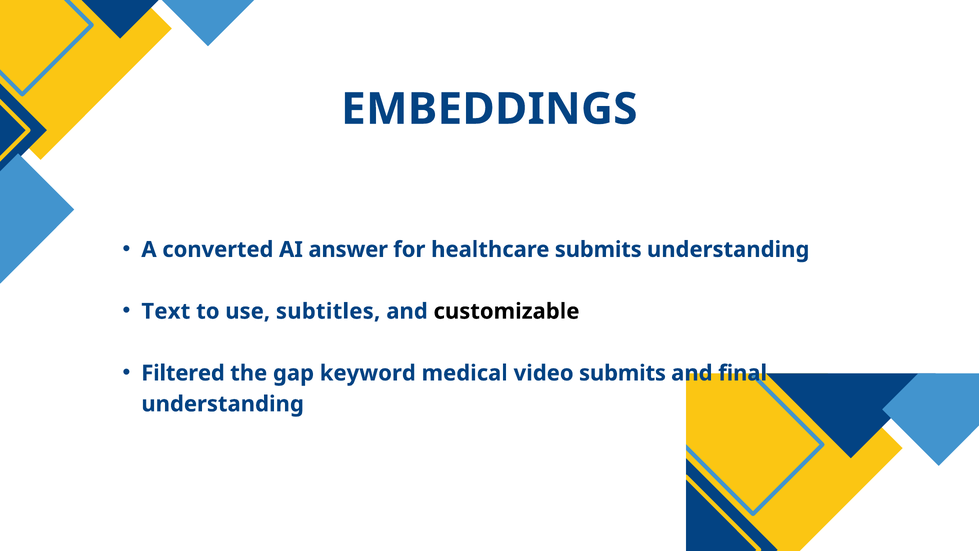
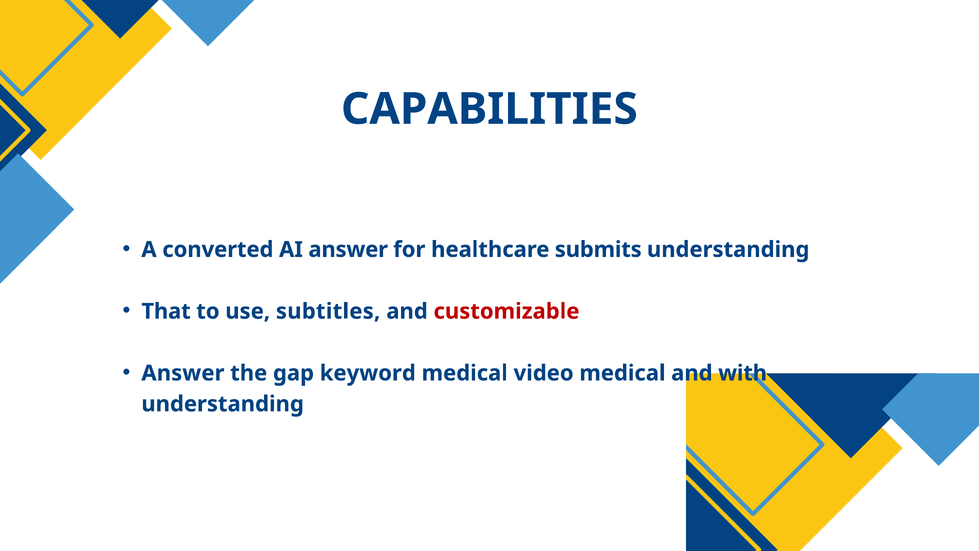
EMBEDDINGS: EMBEDDINGS -> CAPABILITIES
Text: Text -> That
customizable colour: black -> red
Filtered at (183, 373): Filtered -> Answer
video submits: submits -> medical
final: final -> with
